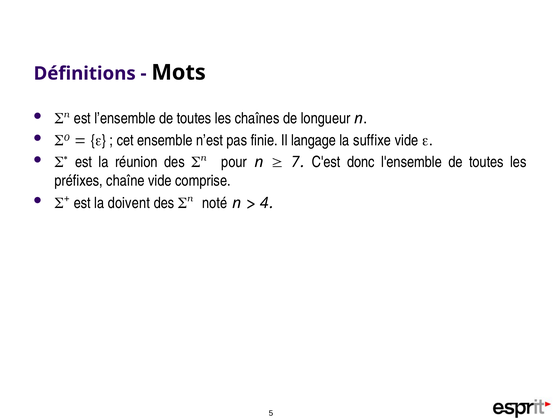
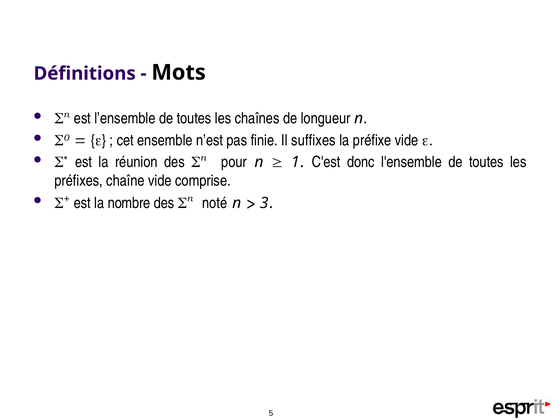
langage: langage -> suffixes
suffixe: suffixe -> préfixe
7: 7 -> 1
doivent: doivent -> nombre
4: 4 -> 3
